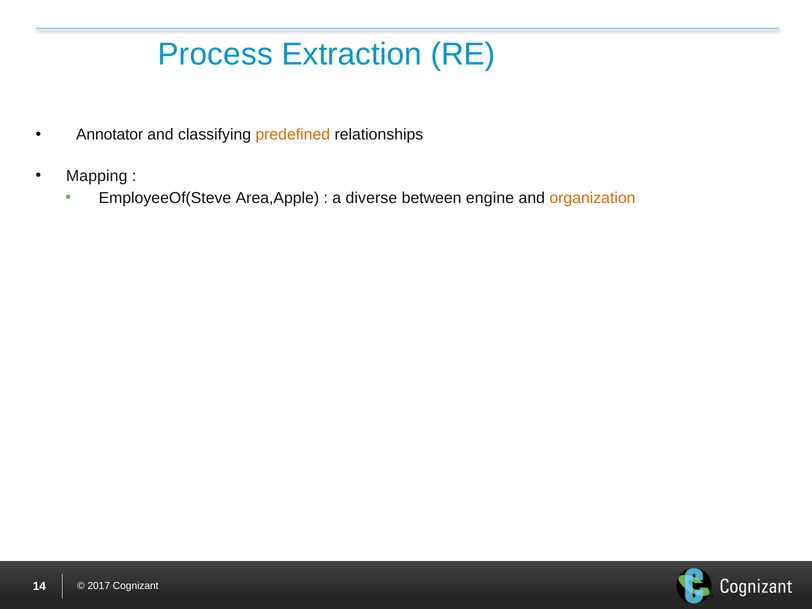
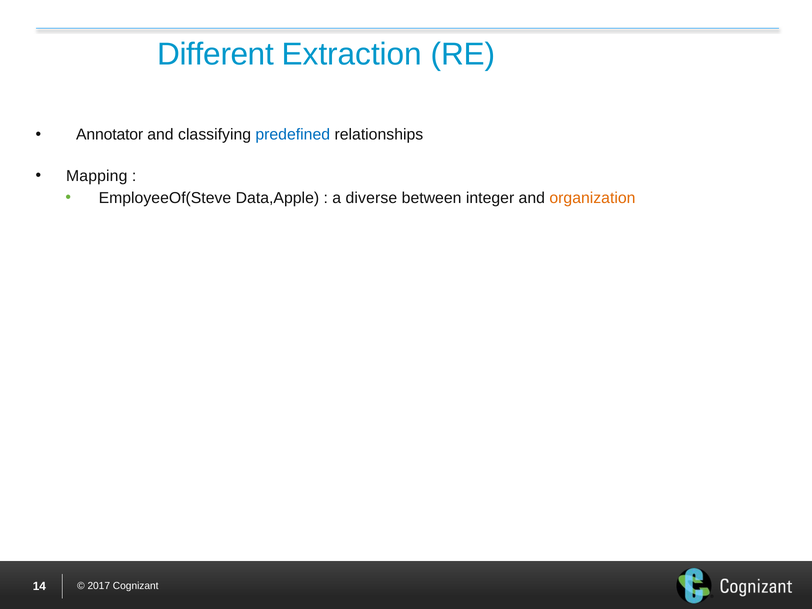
Process: Process -> Different
predefined colour: orange -> blue
Area,Apple: Area,Apple -> Data,Apple
engine: engine -> integer
